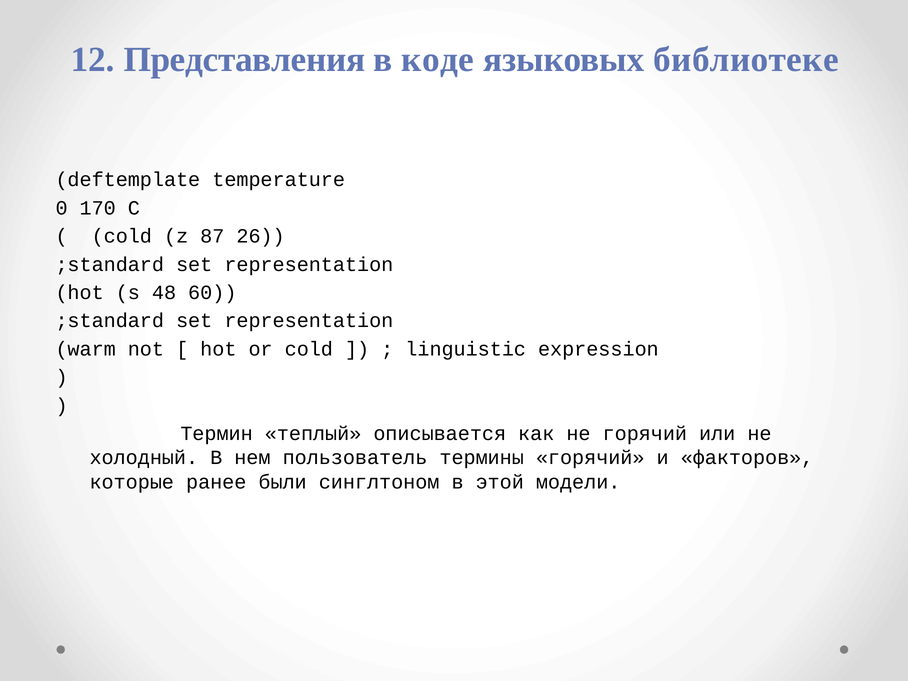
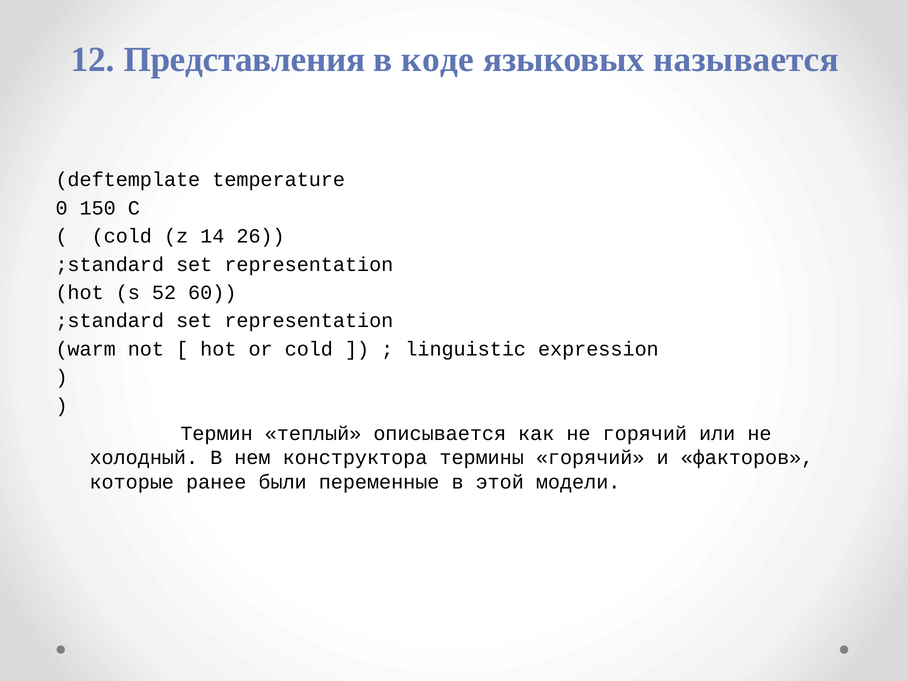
библиотеке: библиотеке -> называется
170: 170 -> 150
87: 87 -> 14
48: 48 -> 52
пользователь: пользователь -> конструктора
синглтоном: синглтоном -> переменные
